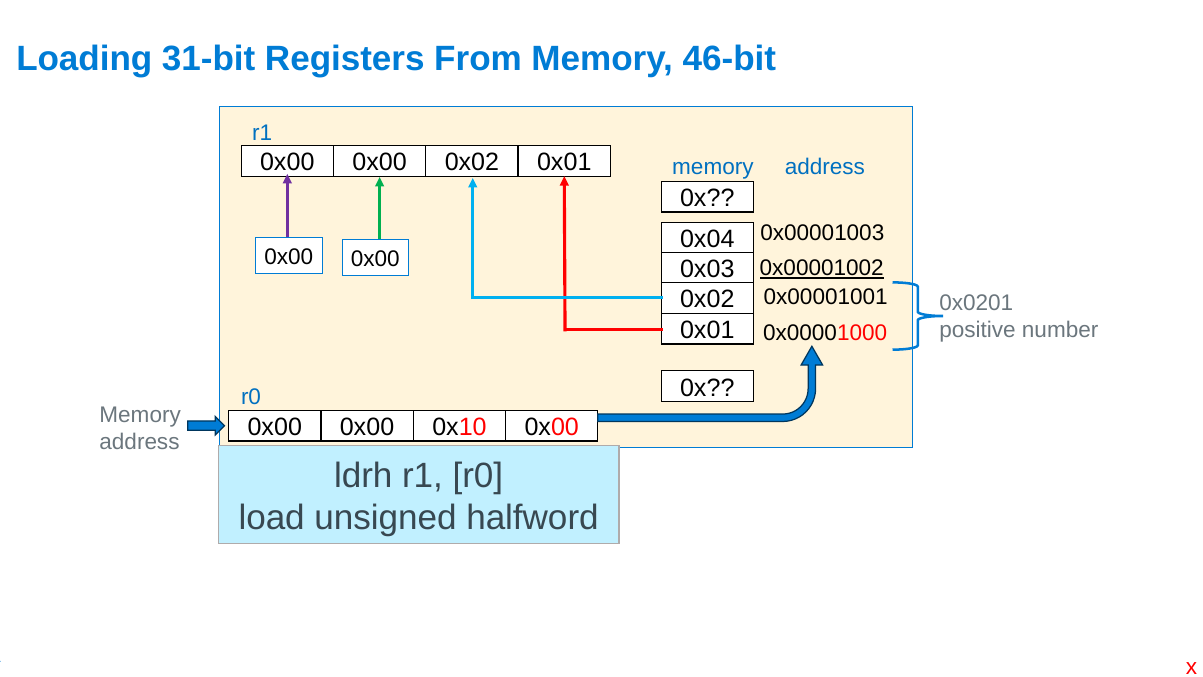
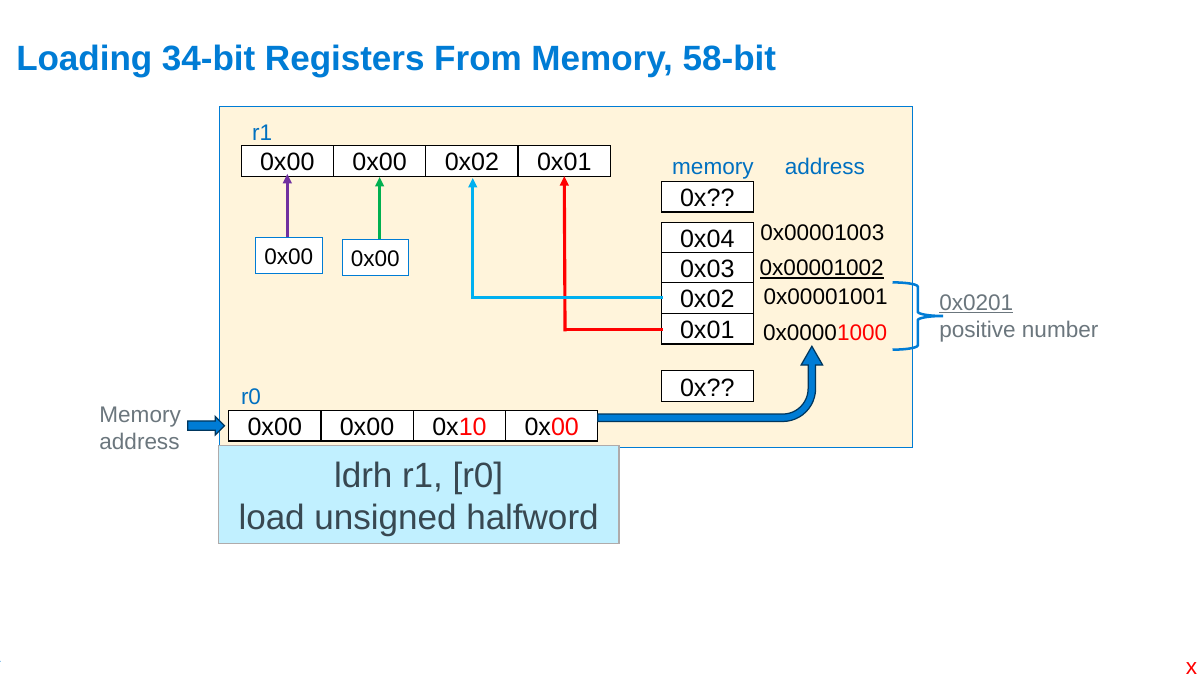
31-bit: 31-bit -> 34-bit
46-bit: 46-bit -> 58-bit
0x0201 underline: none -> present
